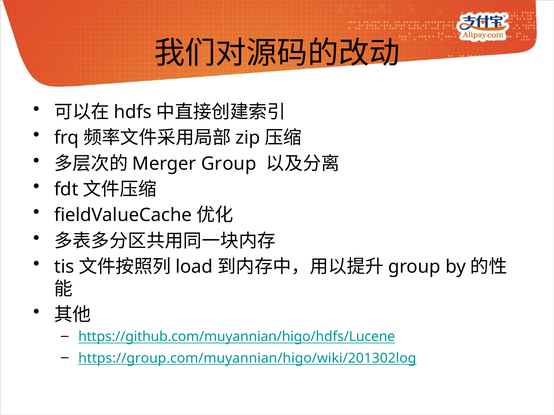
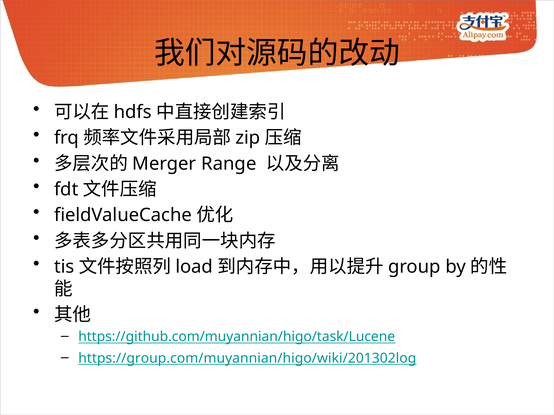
Group at (229, 164): Group -> Range
https://github.com/muyannian/higo/hdfs/Lucene: https://github.com/muyannian/higo/hdfs/Lucene -> https://github.com/muyannian/higo/task/Lucene
